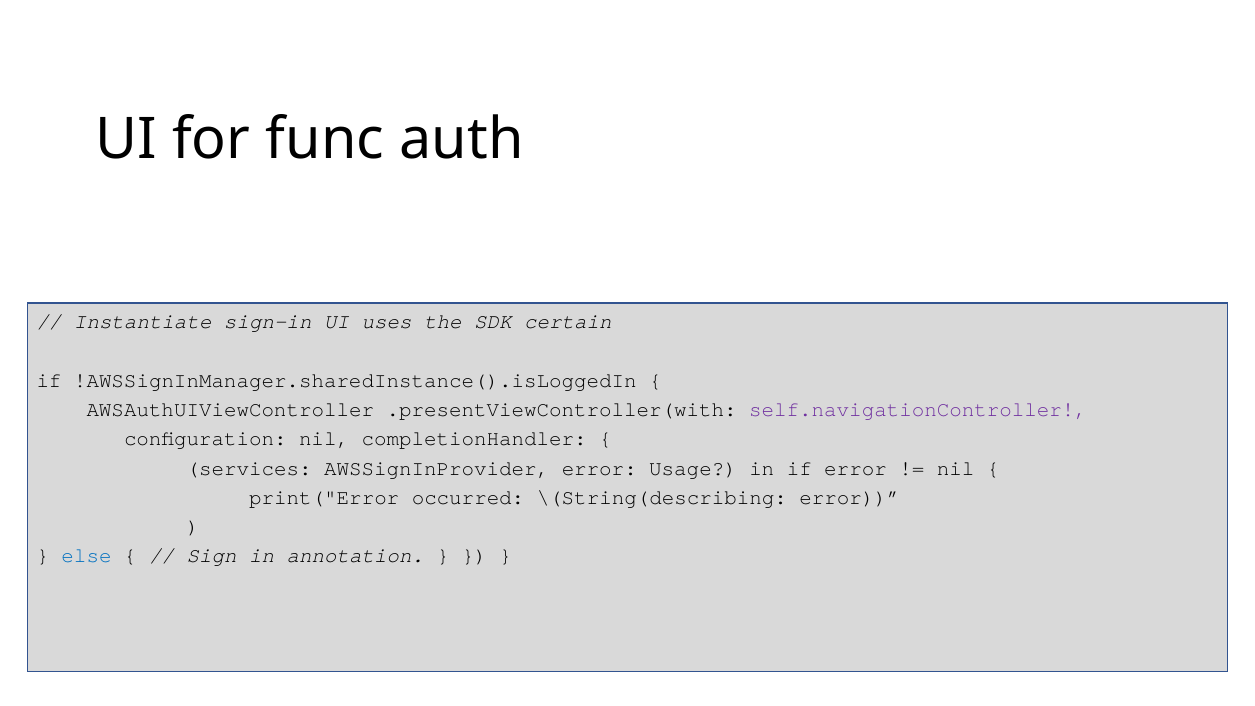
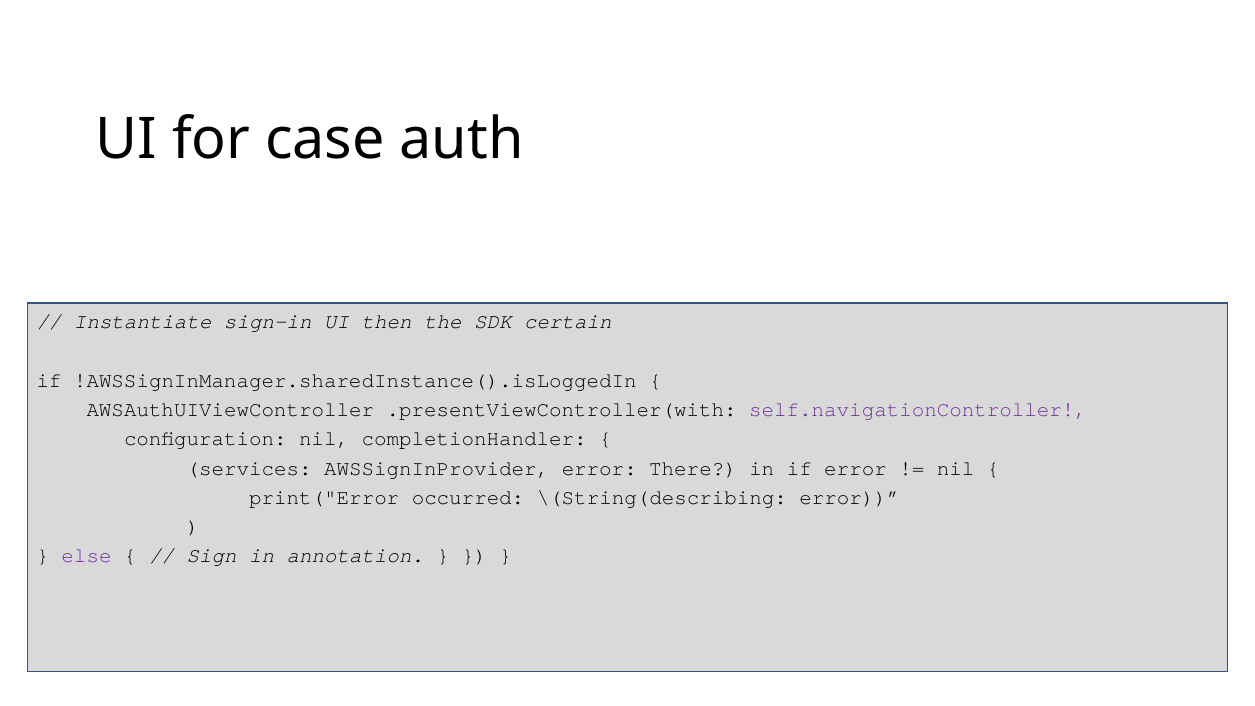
func: func -> case
uses: uses -> then
Usage: Usage -> There
else colour: blue -> purple
